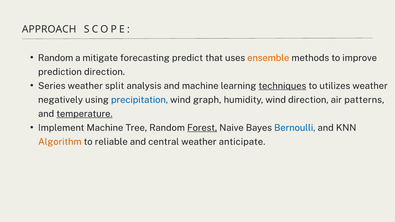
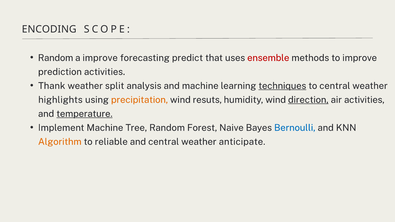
APPROACH: APPROACH -> ENCODING
a mitigate: mitigate -> improve
ensemble colour: orange -> red
prediction direction: direction -> activities
Series: Series -> Thank
to utilizes: utilizes -> central
negatively: negatively -> highlights
precipitation colour: blue -> orange
graph: graph -> resuts
direction at (308, 100) underline: none -> present
air patterns: patterns -> activities
Forest underline: present -> none
